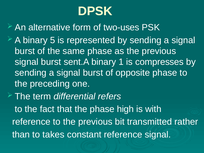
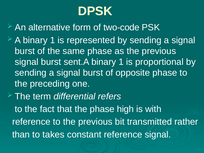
two-uses: two-uses -> two-code
A binary 5: 5 -> 1
compresses: compresses -> proportional
